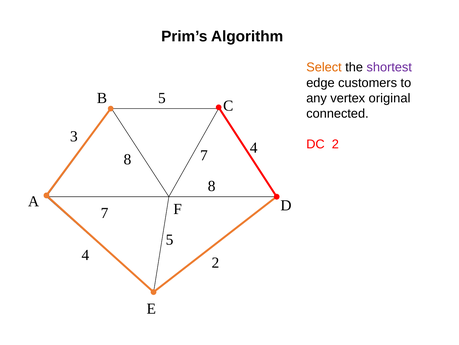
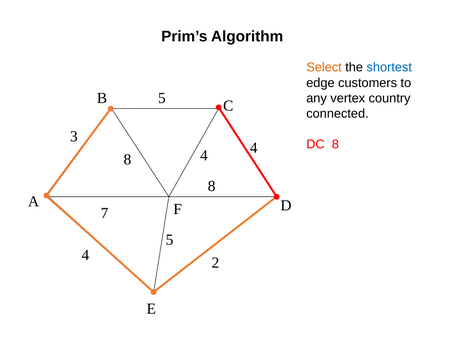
shortest colour: purple -> blue
original: original -> country
DC 2: 2 -> 8
8 7: 7 -> 4
